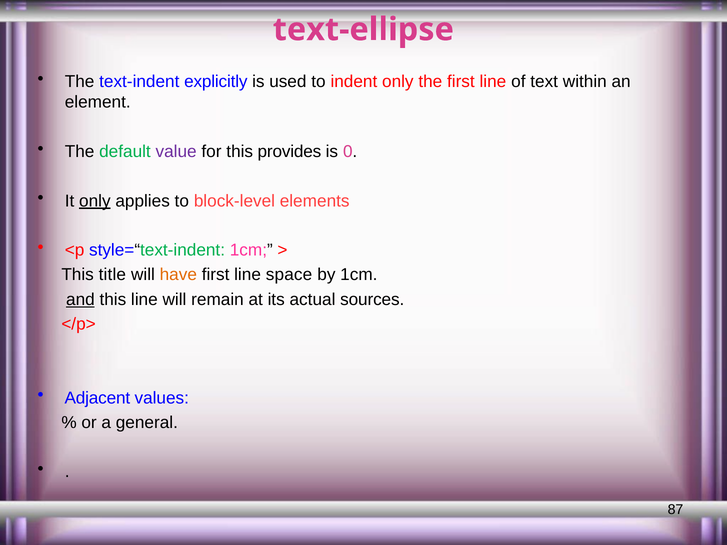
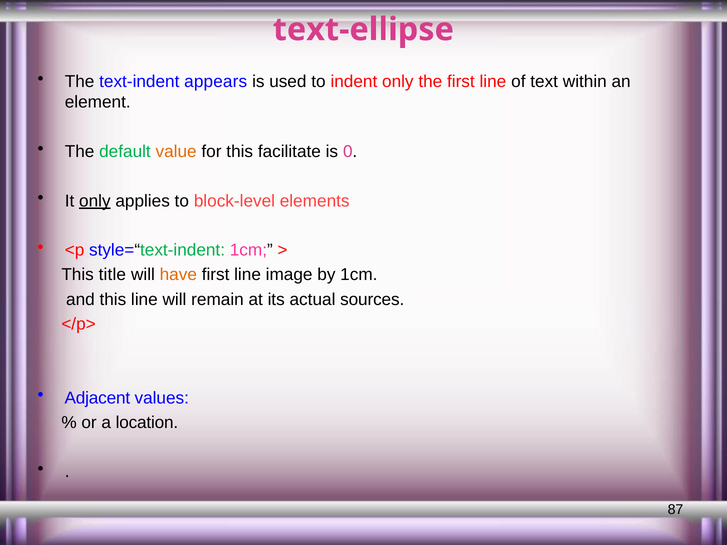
explicitly: explicitly -> appears
value colour: purple -> orange
provides: provides -> facilitate
space: space -> image
and underline: present -> none
general: general -> location
